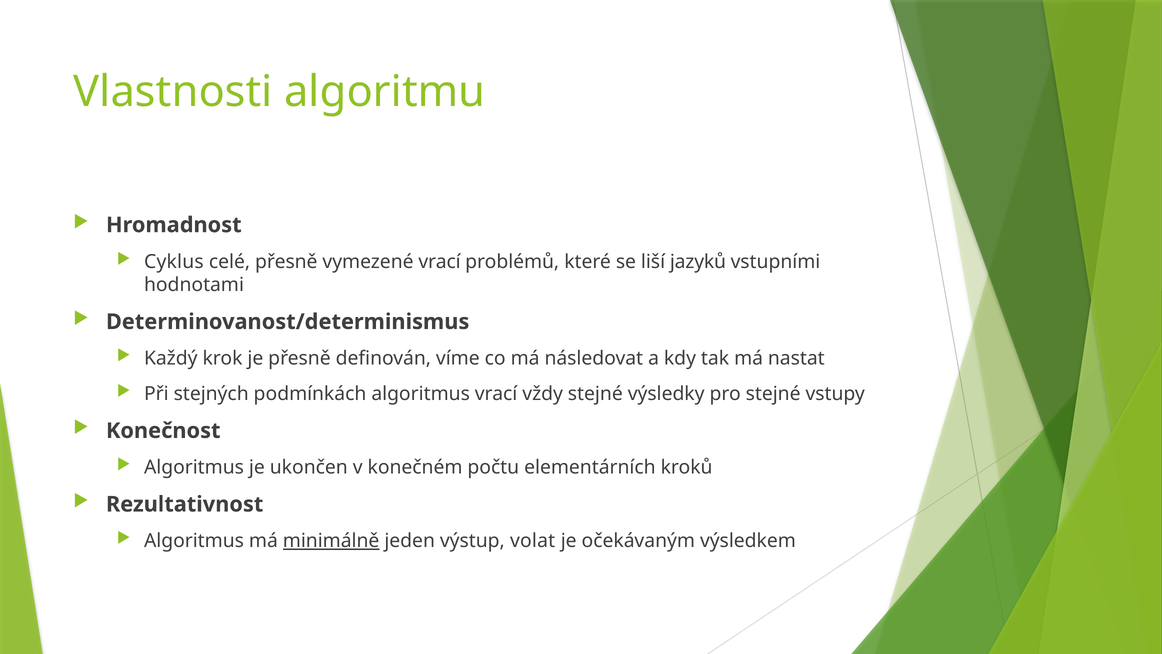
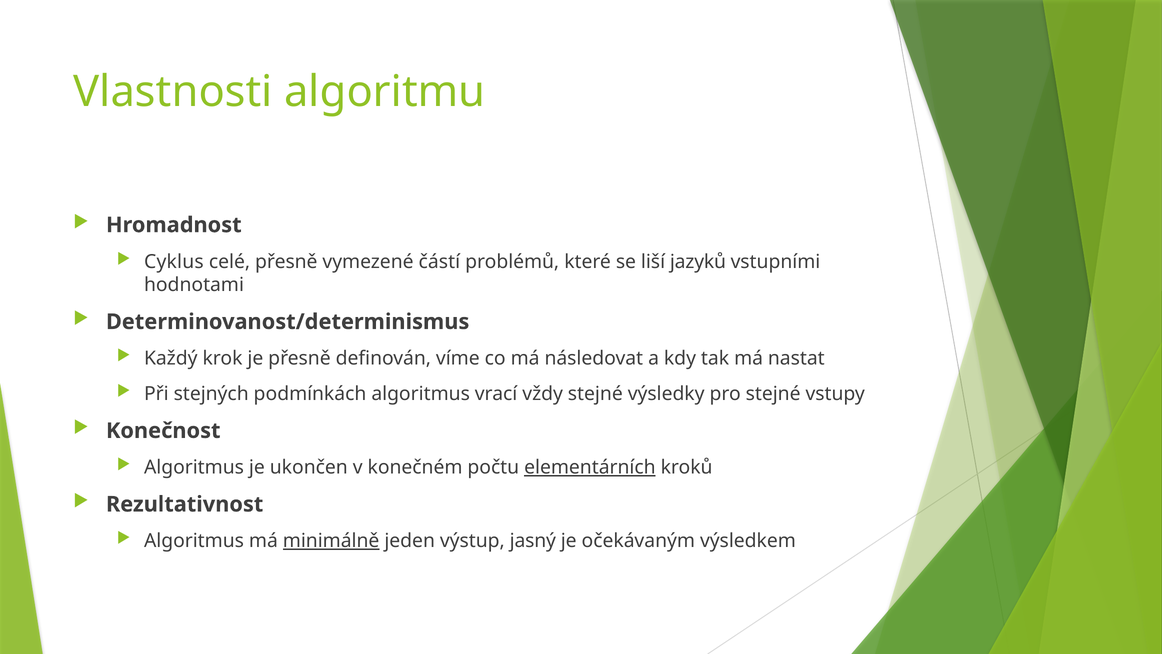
vymezené vrací: vrací -> částí
elementárních underline: none -> present
volat: volat -> jasný
